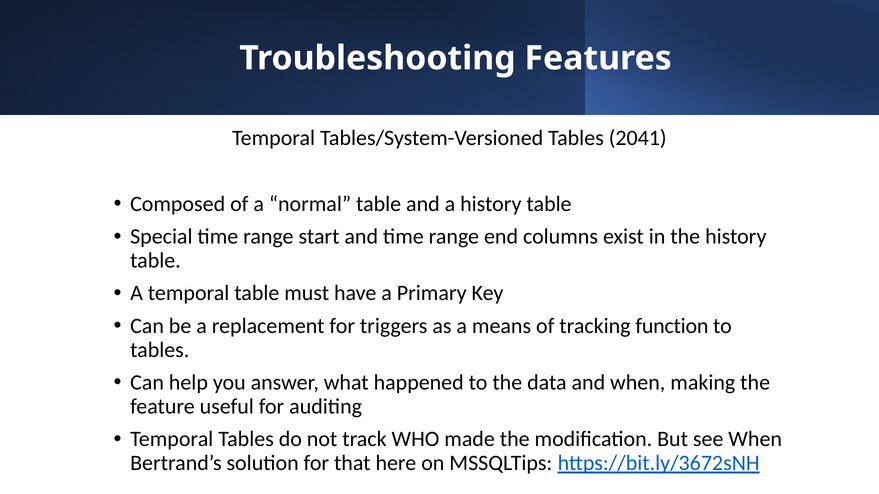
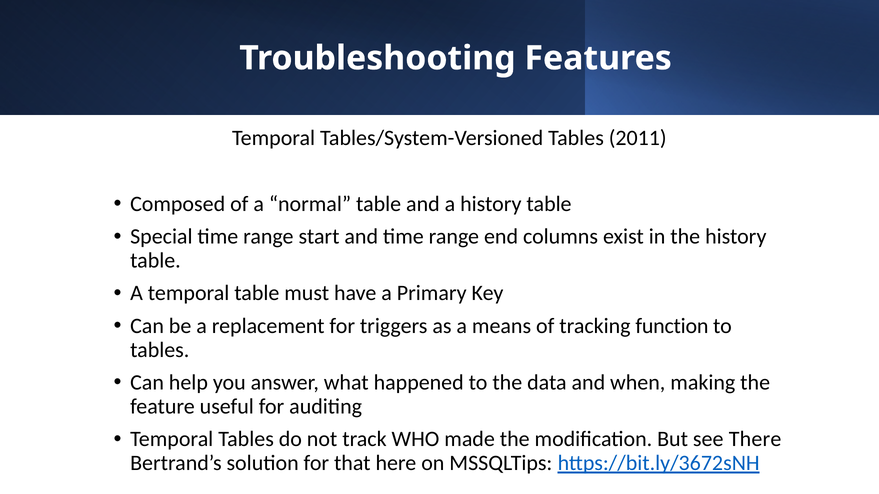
2041: 2041 -> 2011
see When: When -> There
